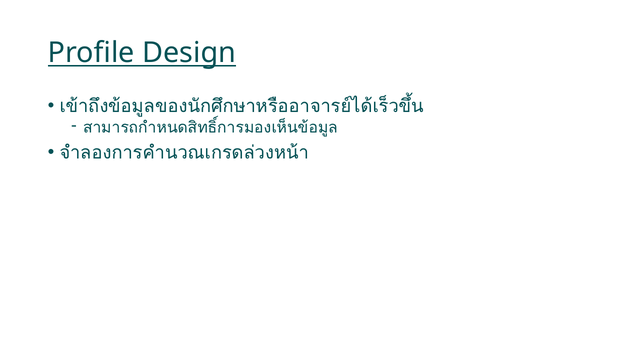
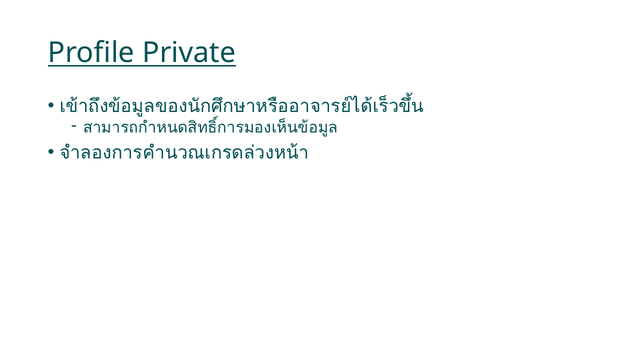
Design: Design -> Private
